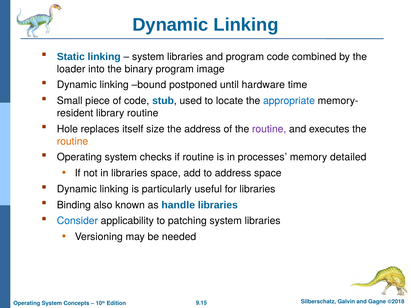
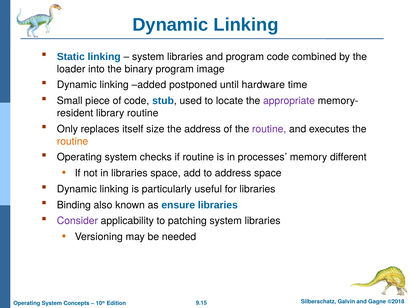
bound: bound -> added
appropriate colour: blue -> purple
Hole: Hole -> Only
detailed: detailed -> different
handle: handle -> ensure
Consider colour: blue -> purple
